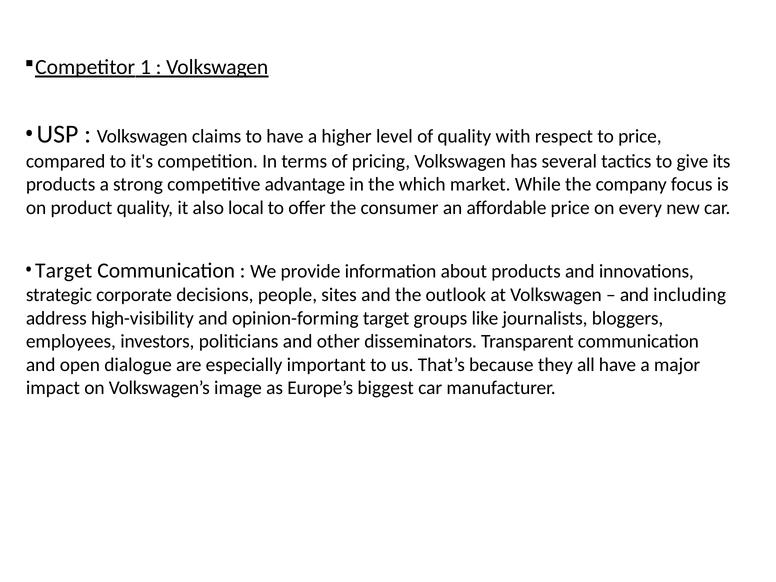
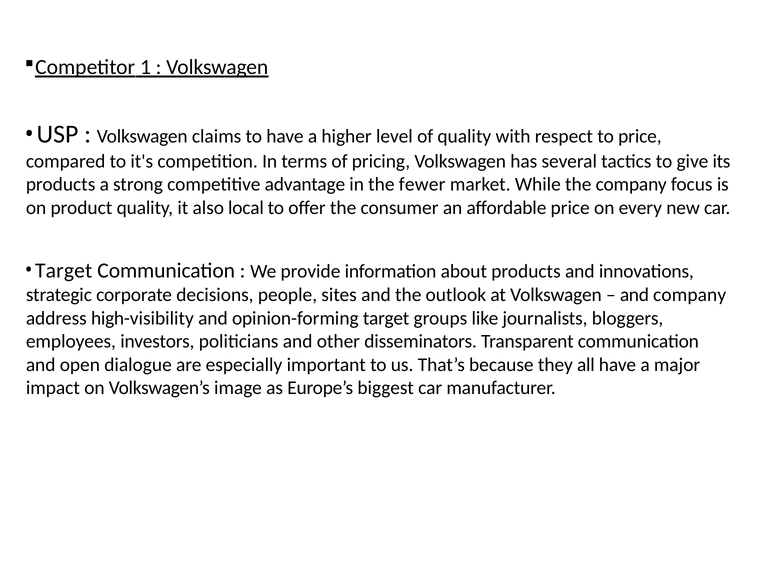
which: which -> fewer
and including: including -> company
